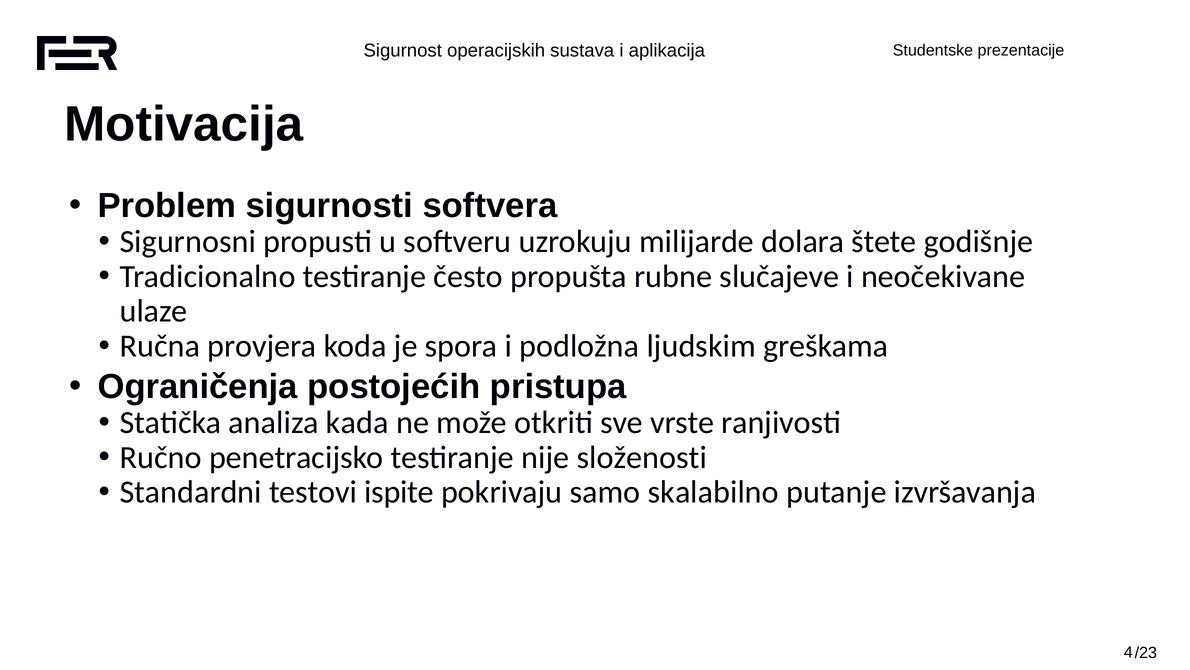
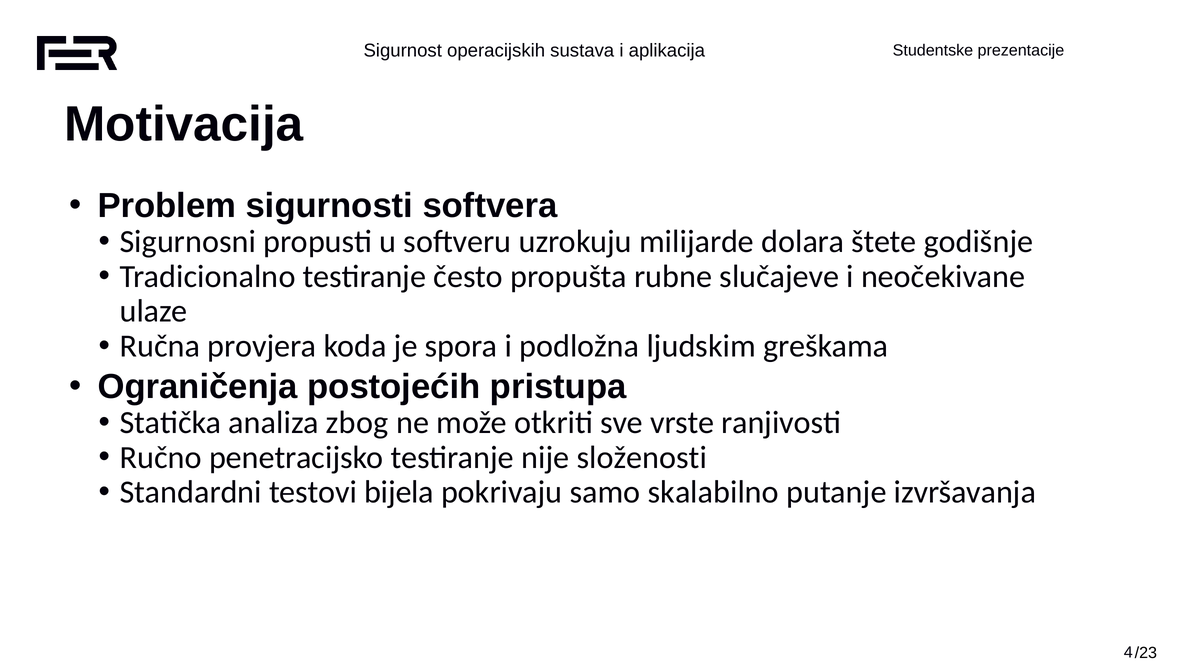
kada: kada -> zbog
ispite: ispite -> bijela
